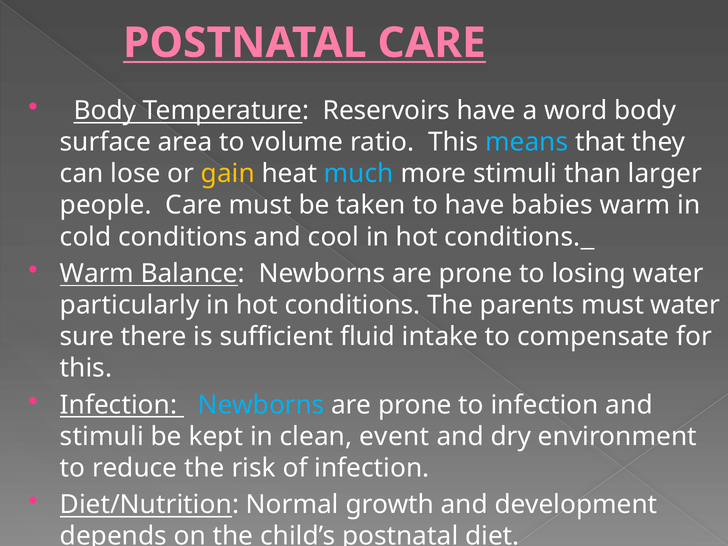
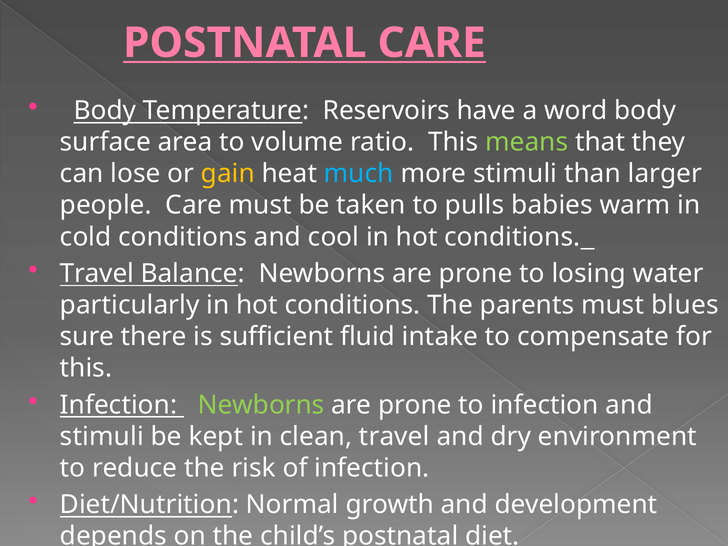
means colour: light blue -> light green
to have: have -> pulls
Warm at (97, 274): Warm -> Travel
must water: water -> blues
Newborns at (261, 405) colour: light blue -> light green
clean event: event -> travel
